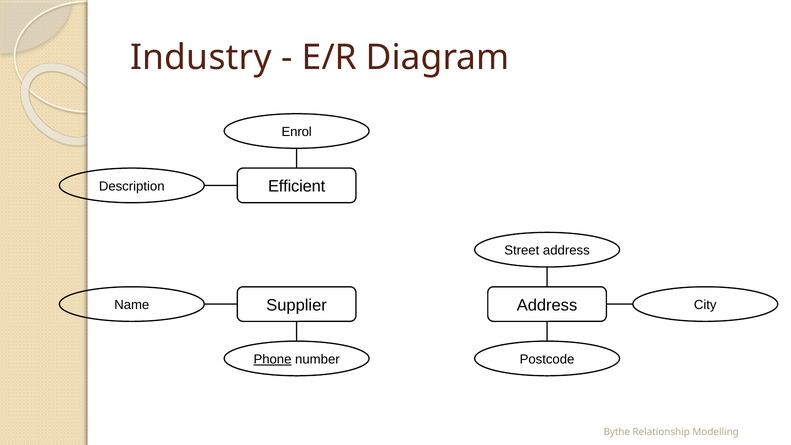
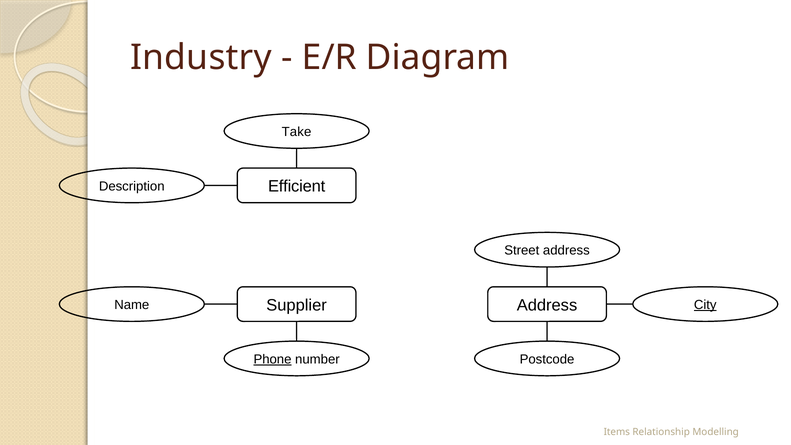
Enrol: Enrol -> Take
City underline: none -> present
Bythe: Bythe -> Items
